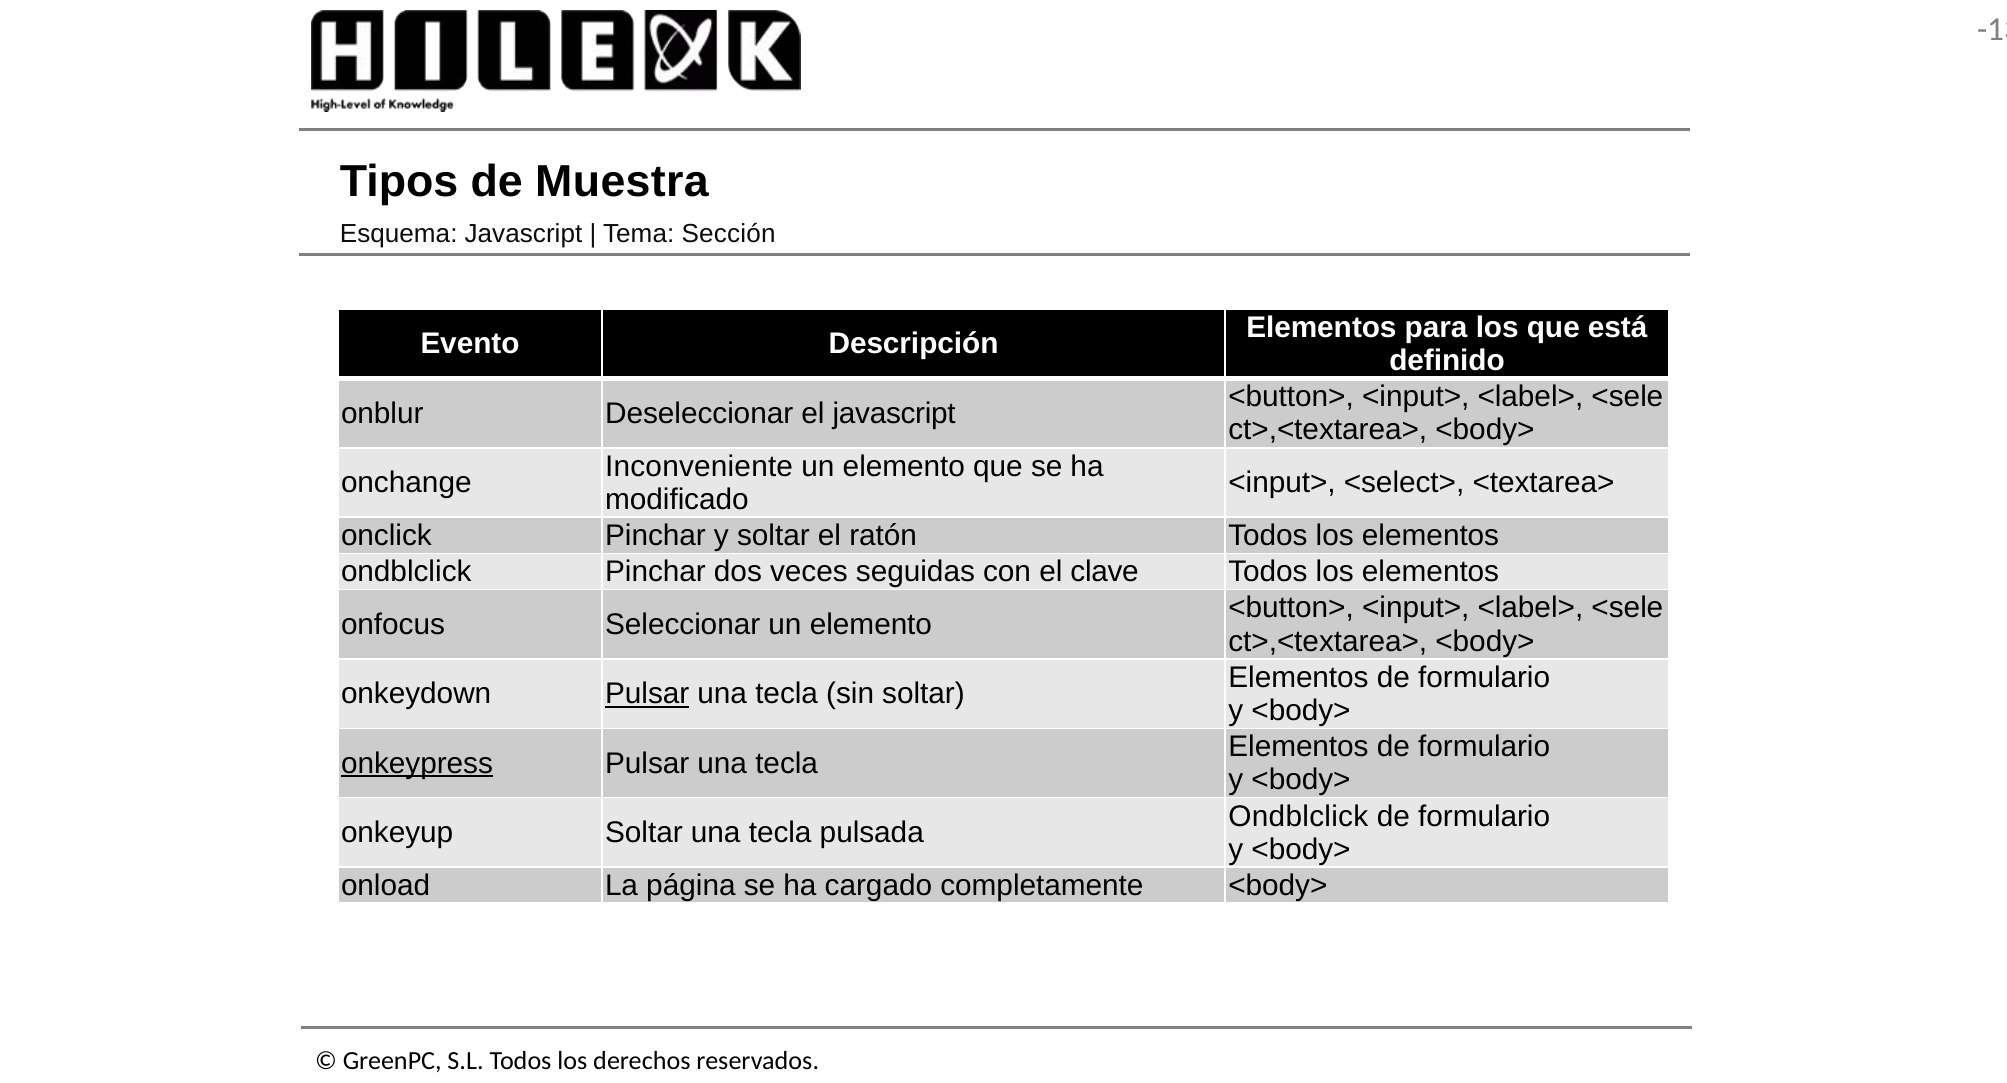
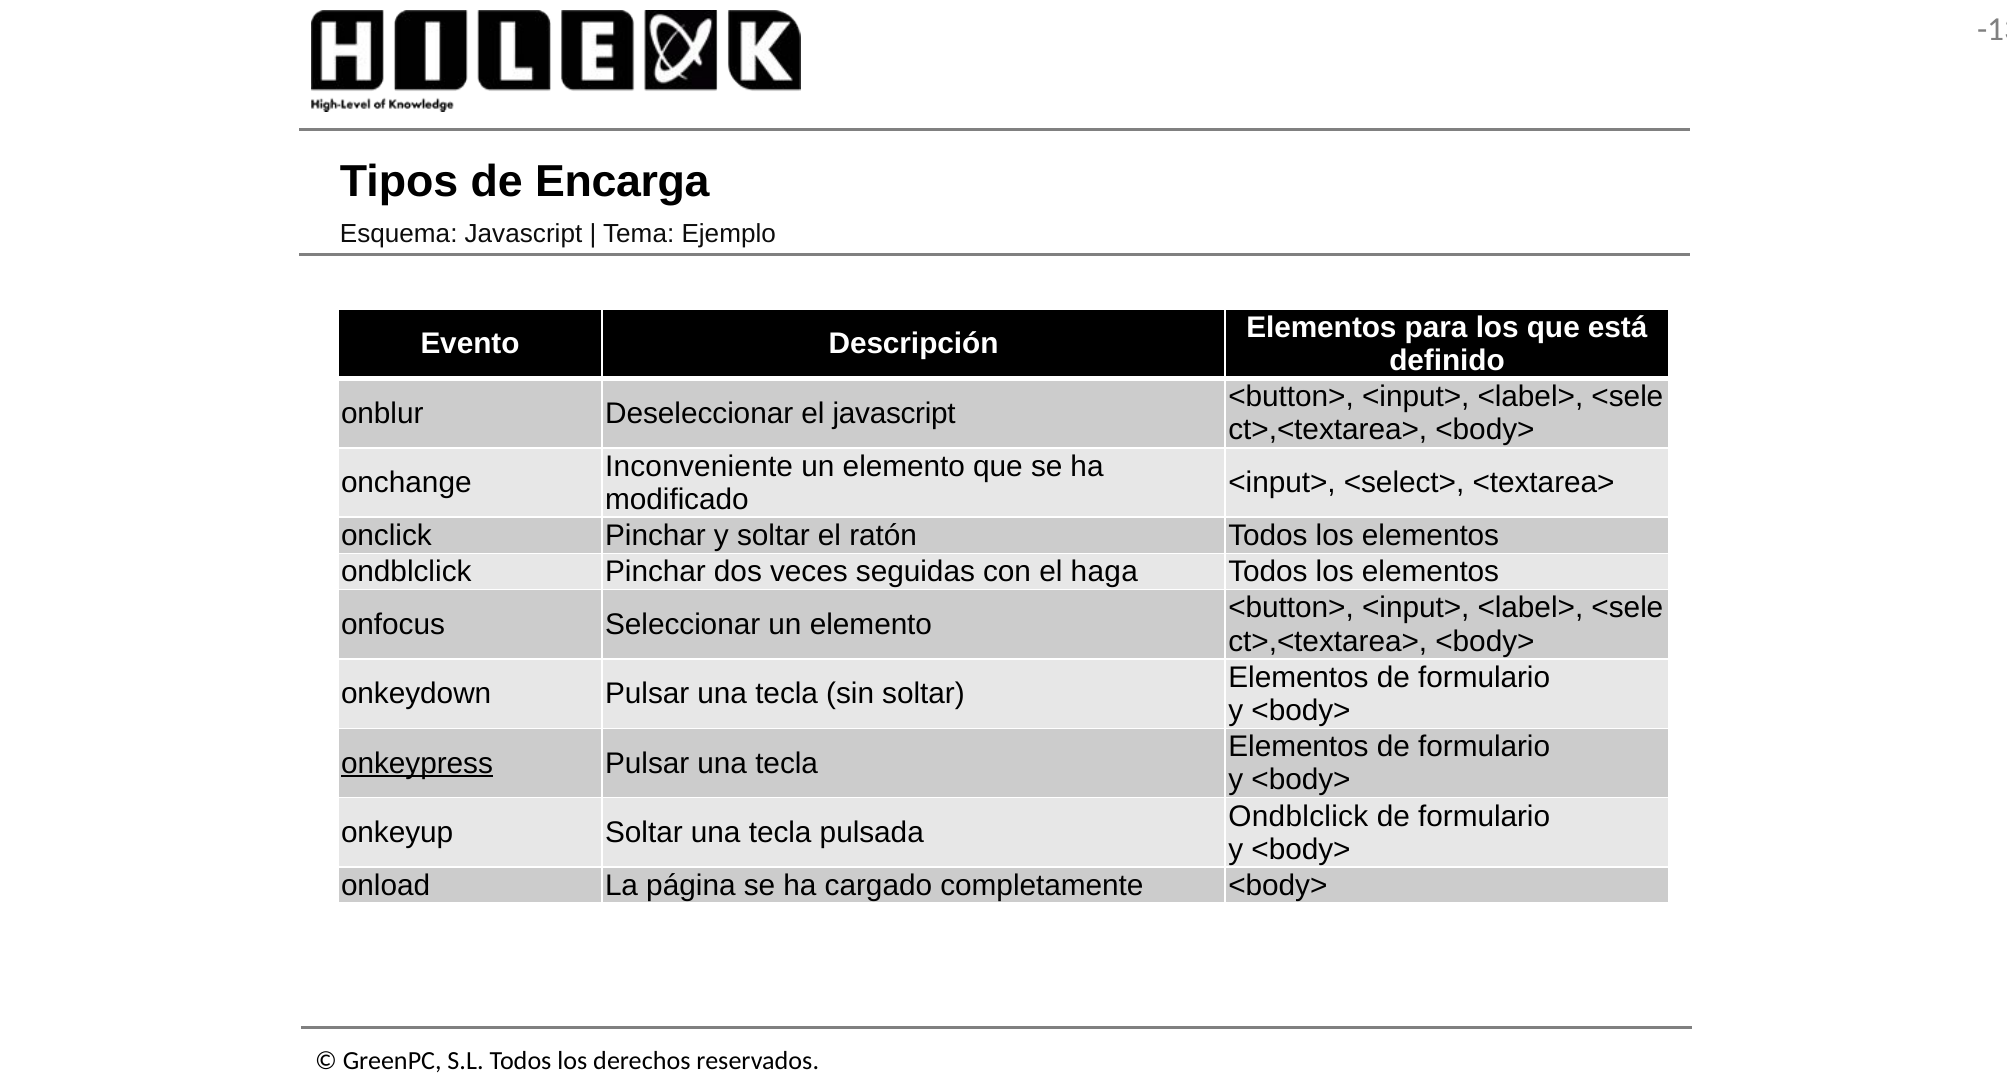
Muestra: Muestra -> Encarga
Sección: Sección -> Ejemplo
clave: clave -> haga
Pulsar at (647, 694) underline: present -> none
